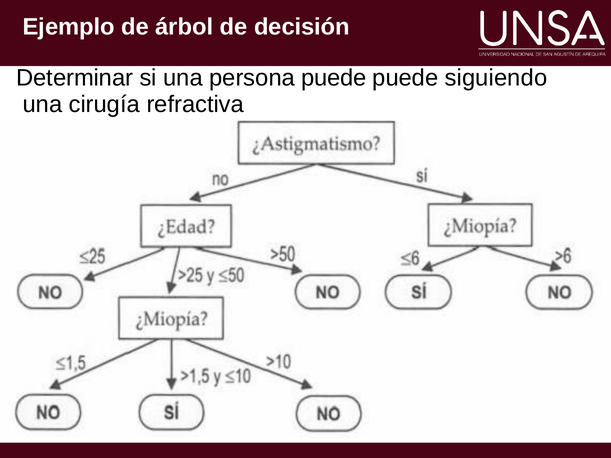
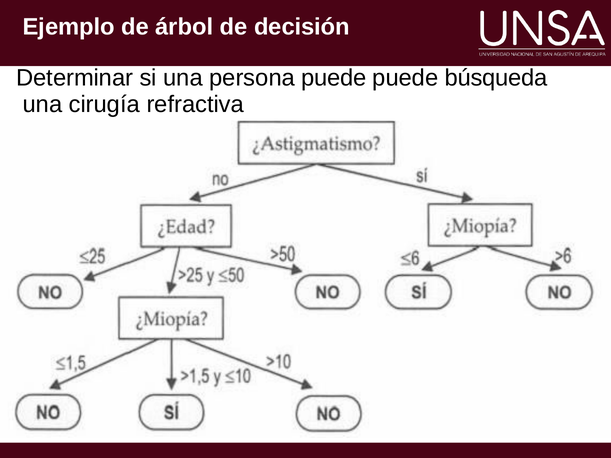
siguiendo: siguiendo -> búsqueda
